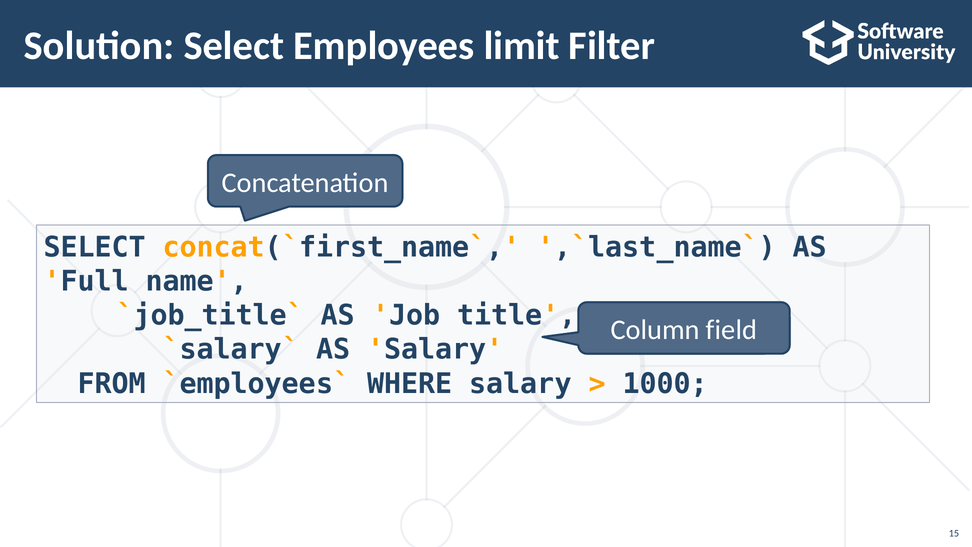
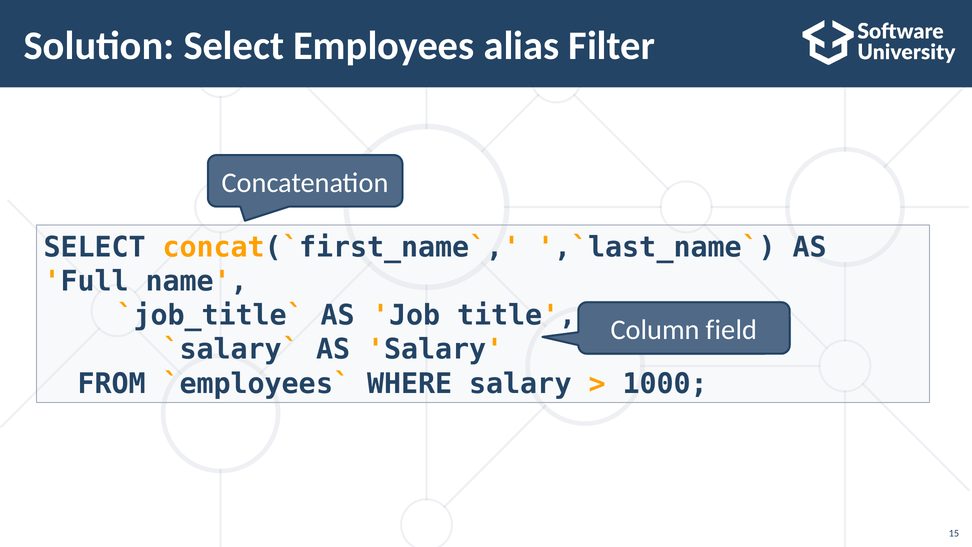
limit: limit -> alias
